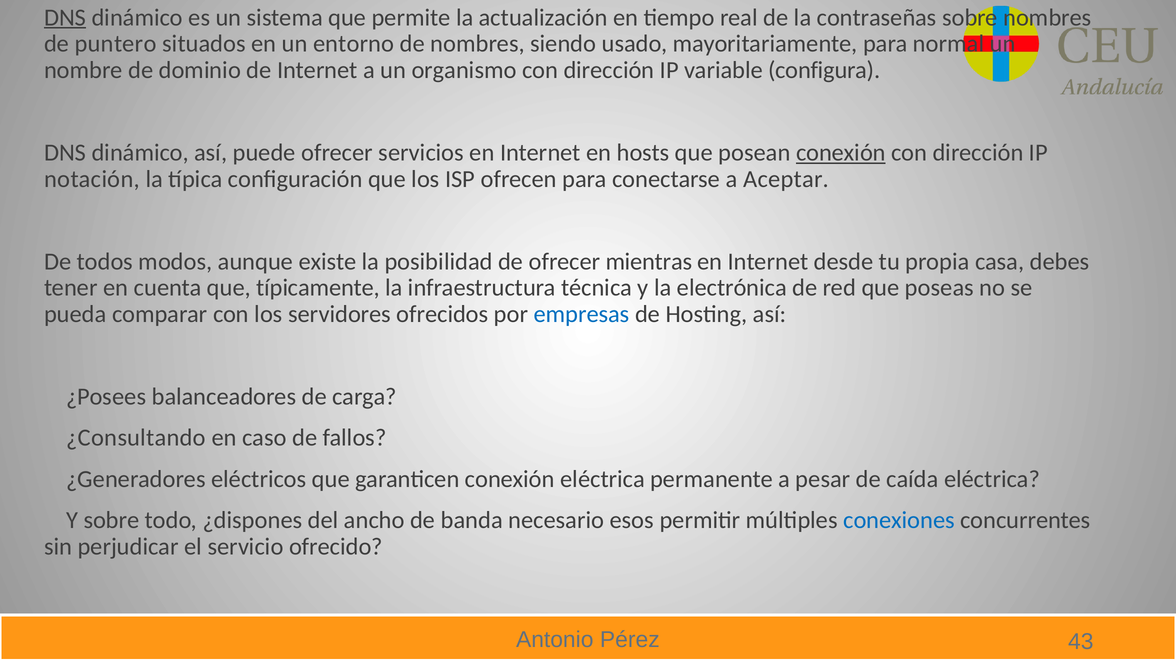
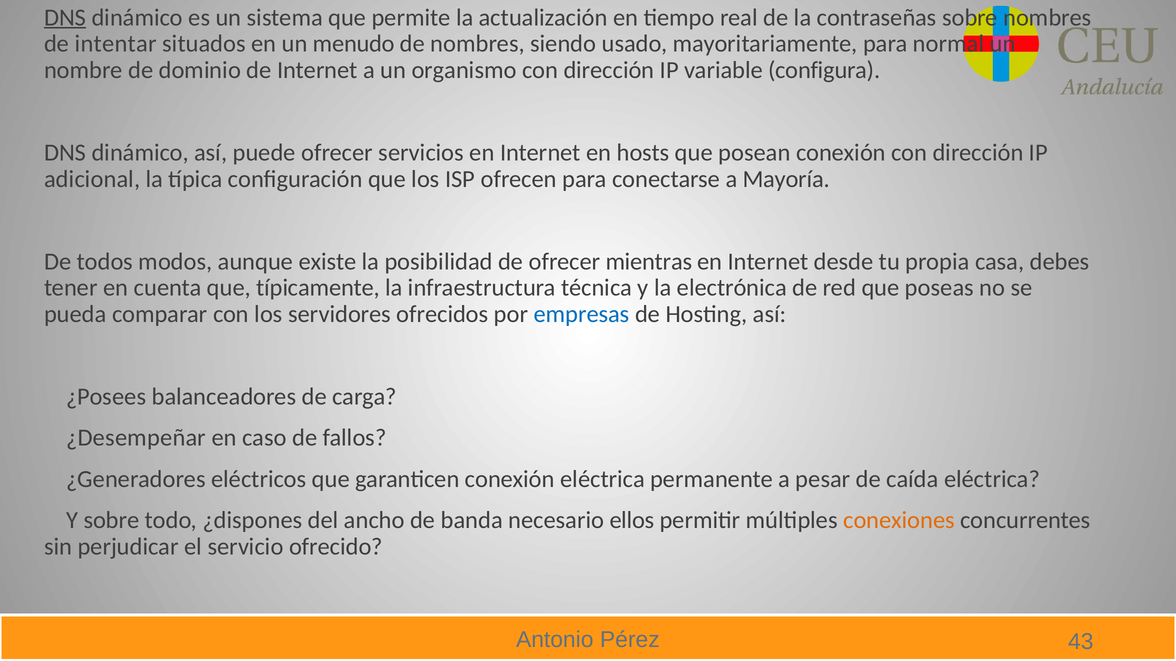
puntero: puntero -> intentar
entorno: entorno -> menudo
conexión at (841, 153) underline: present -> none
notación: notación -> adicional
Aceptar: Aceptar -> Mayoría
¿Consultando: ¿Consultando -> ¿Desempeñar
esos: esos -> ellos
conexiones colour: blue -> orange
